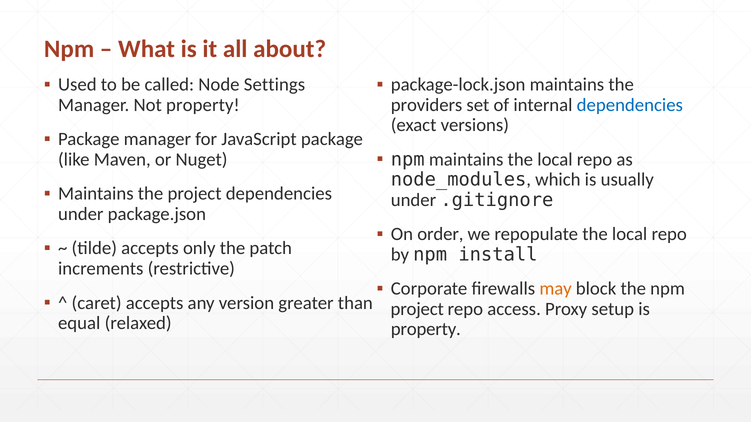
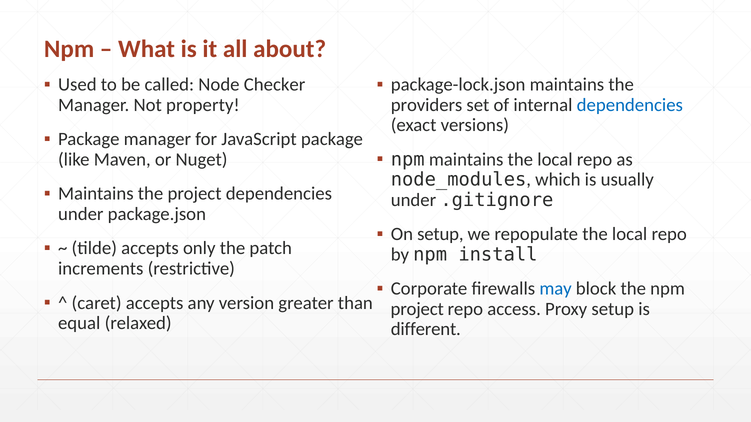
Settings: Settings -> Checker
On order: order -> setup
may colour: orange -> blue
property at (426, 330): property -> different
